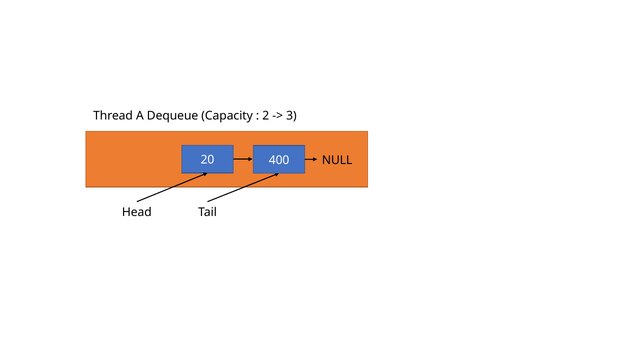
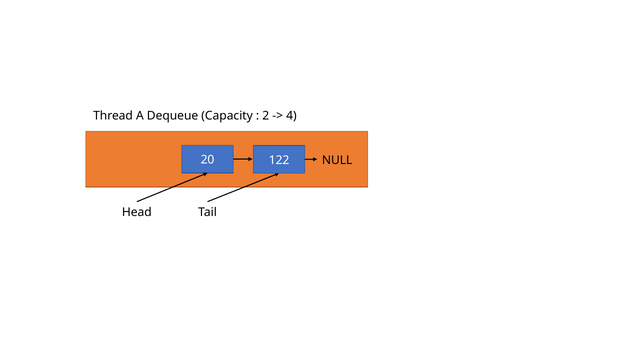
3: 3 -> 4
400: 400 -> 122
